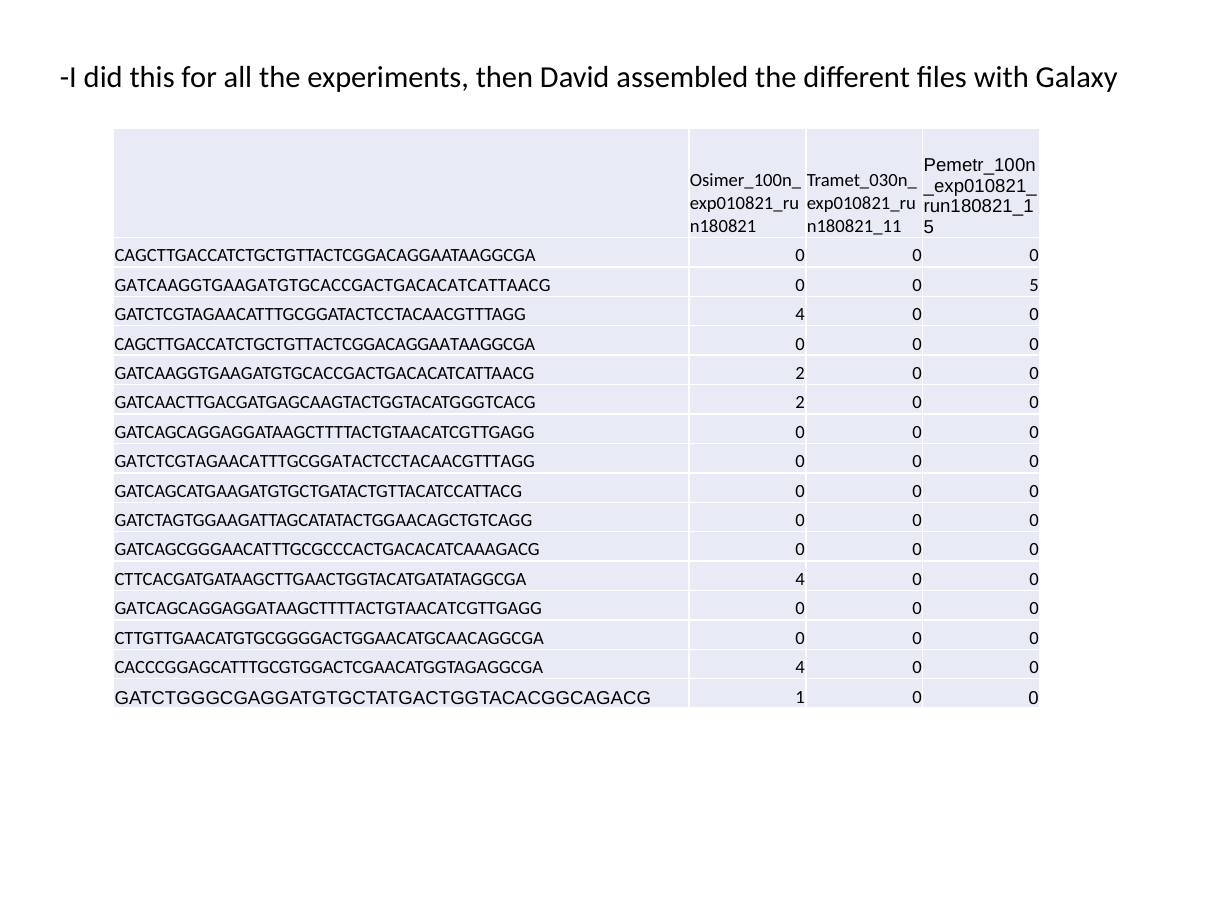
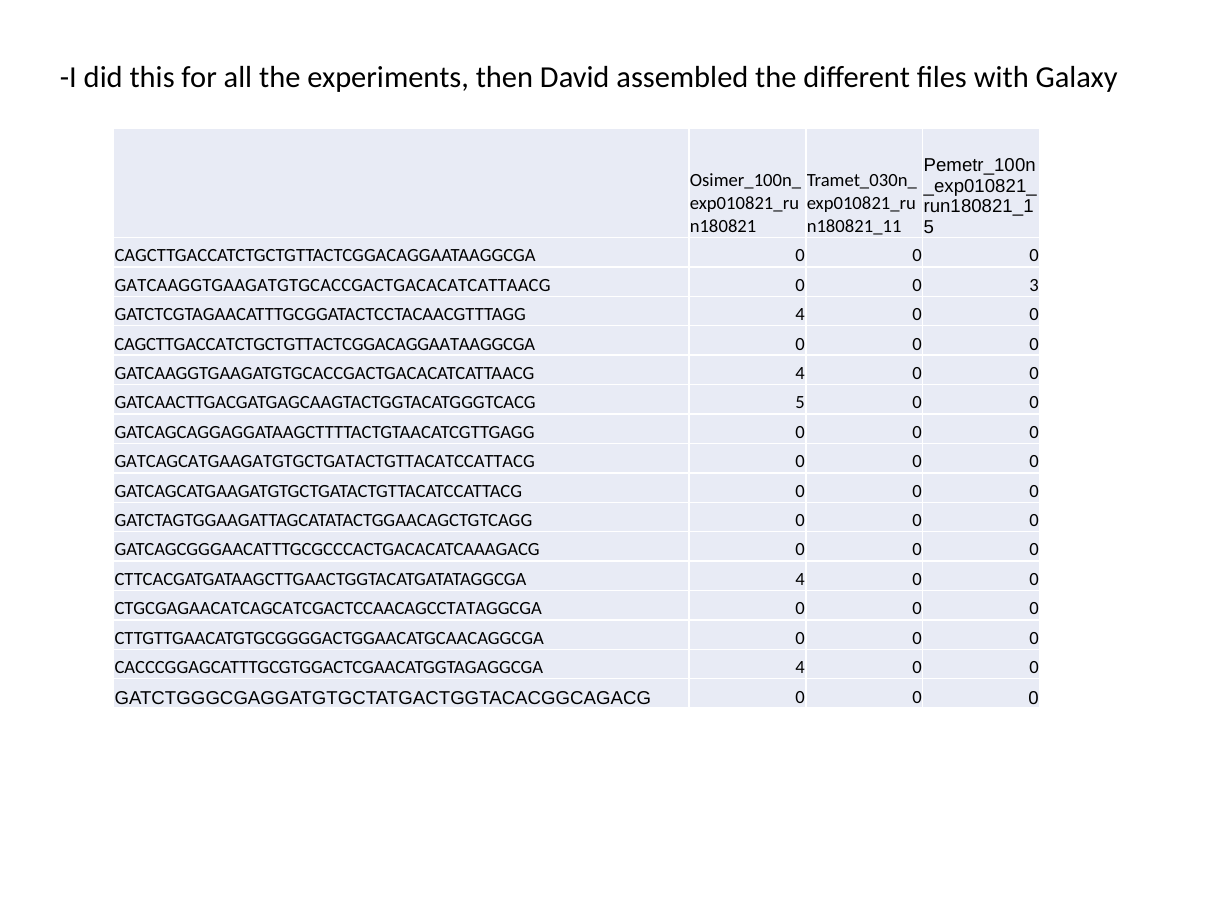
0 5: 5 -> 3
GATCAAGGTGAAGATGTGCACCGACTGACACATCATTAACG 2: 2 -> 4
GATCAACTTGACGATGAGCAAGTACTGGTACATGGGTCACG 2: 2 -> 5
GATCTCGTAGAACATTTGCGGATACTCCTACAACGTTTAGG at (325, 462): GATCTCGTAGAACATTTGCGGATACTCCTACAACGTTTAGG -> GATCAGCATGAAGATGTGCTGATACTGTTACATCCATTACG
GATCAGCAGGAGGATAAGCTTTTACTGTAACATCGTTGAGG at (328, 609): GATCAGCAGGAGGATAAGCTTTTACTGTAACATCGTTGAGG -> CTGCGAGAACATCAGCATCGACTCCAACAGCCTATAGGCGA
GATCTGGGCGAGGATGTGCTATGACTGGTACACGGCAGACG 1: 1 -> 0
